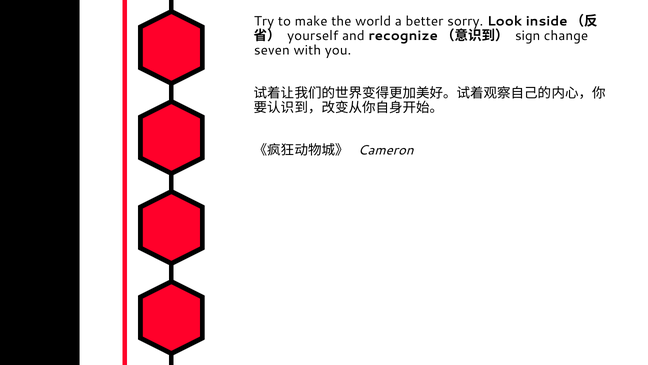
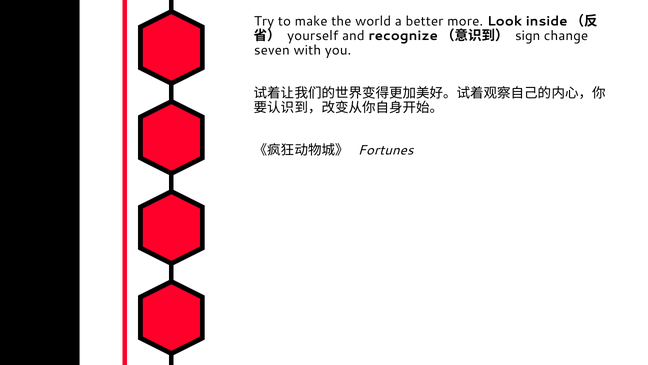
sorry: sorry -> more
Cameron: Cameron -> Fortunes
